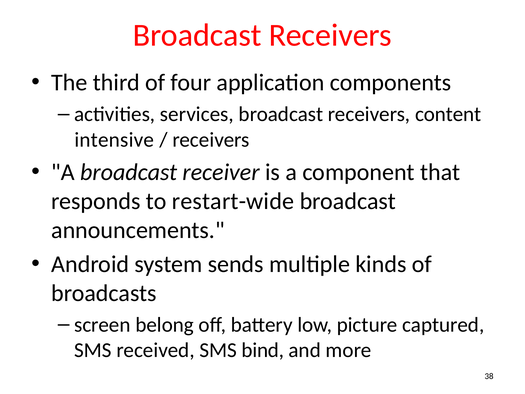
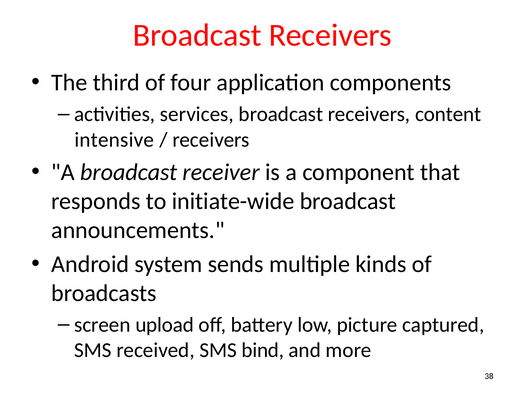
restart-wide: restart-wide -> initiate-wide
belong: belong -> upload
